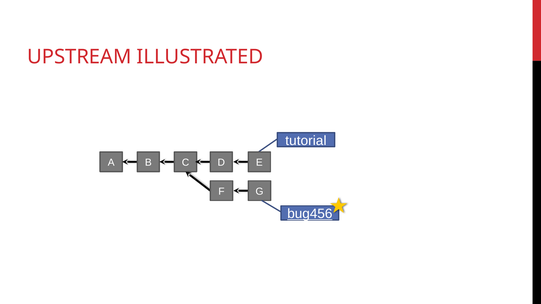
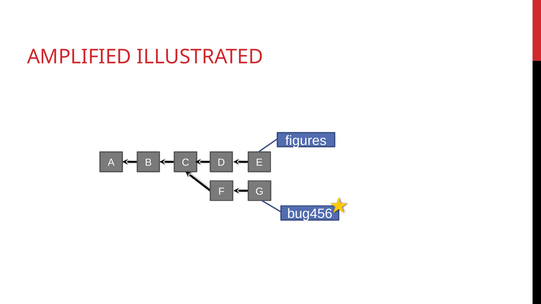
UPSTREAM: UPSTREAM -> AMPLIFIED
tutorial: tutorial -> figures
bug456 underline: present -> none
